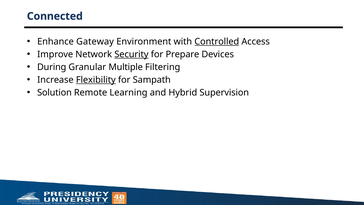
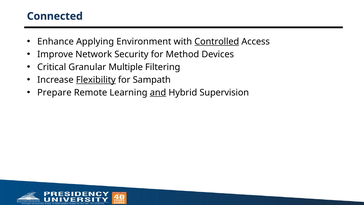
Gateway: Gateway -> Applying
Security underline: present -> none
Prepare: Prepare -> Method
During: During -> Critical
Solution: Solution -> Prepare
and underline: none -> present
